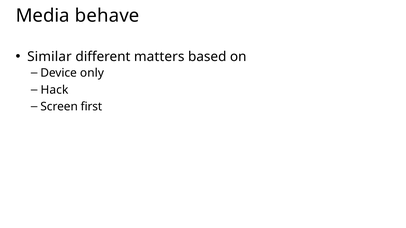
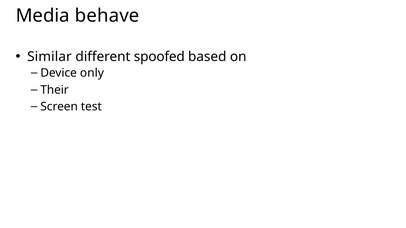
matters: matters -> spoofed
Hack: Hack -> Their
first: first -> test
